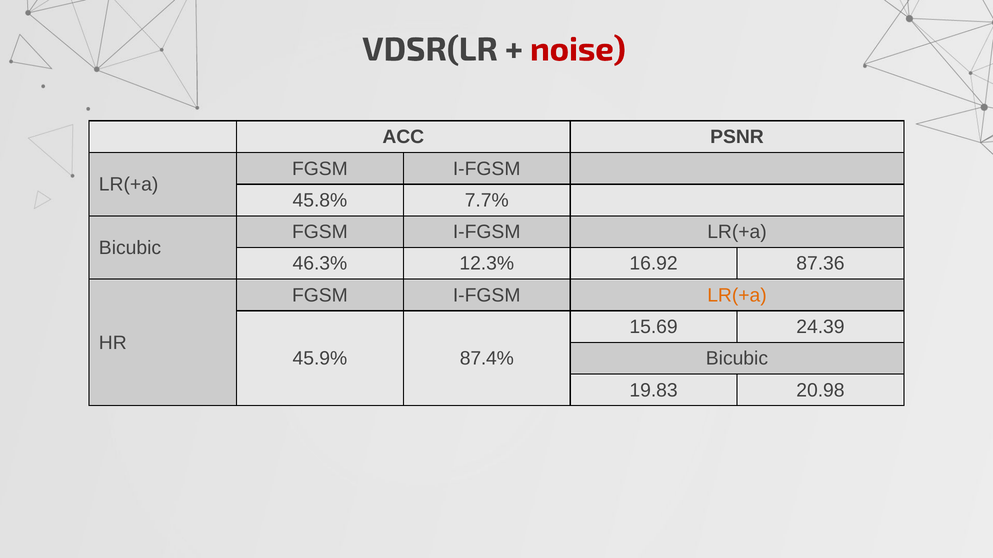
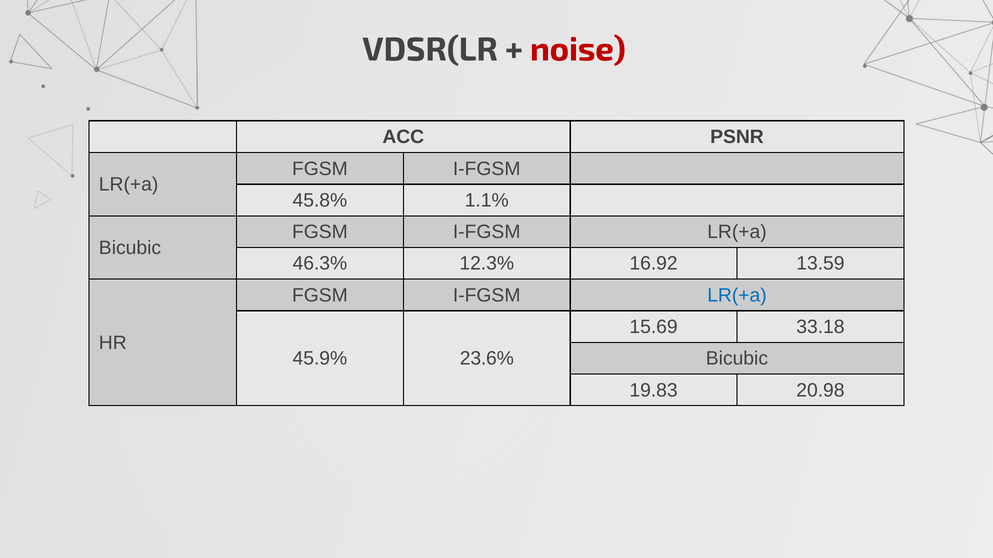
7.7%: 7.7% -> 1.1%
87.36: 87.36 -> 13.59
LR(+a at (737, 296) colour: orange -> blue
24.39: 24.39 -> 33.18
87.4%: 87.4% -> 23.6%
